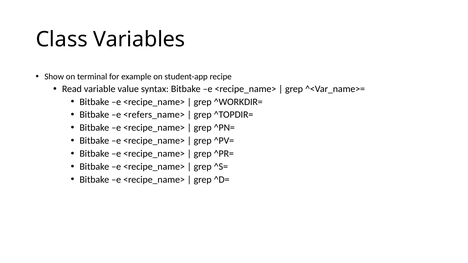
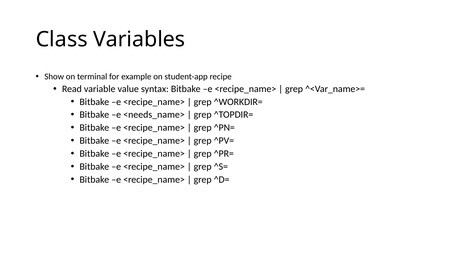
<refers_name>: <refers_name> -> <needs_name>
